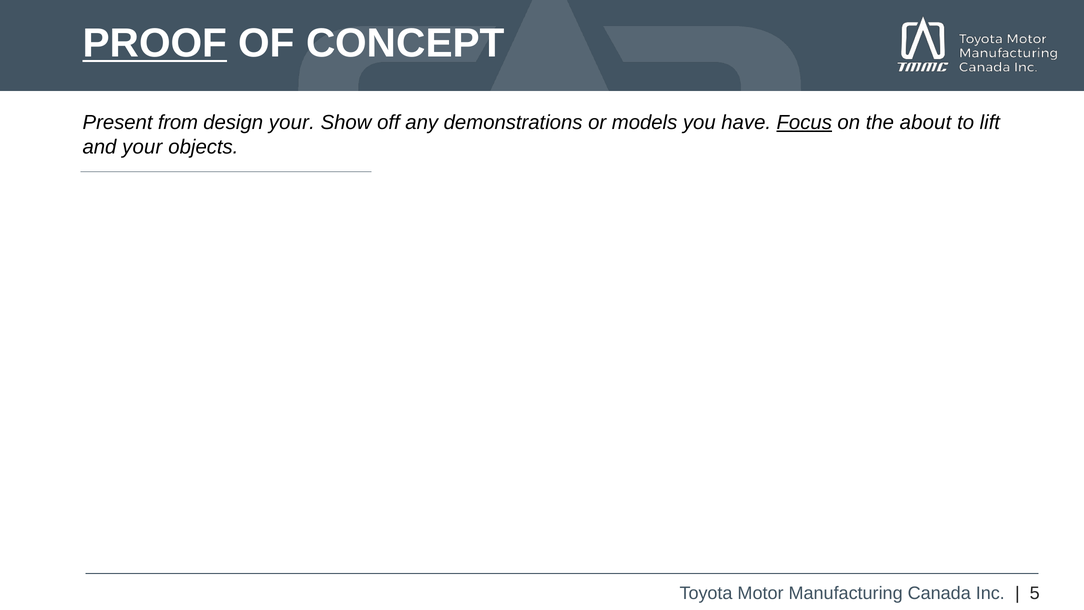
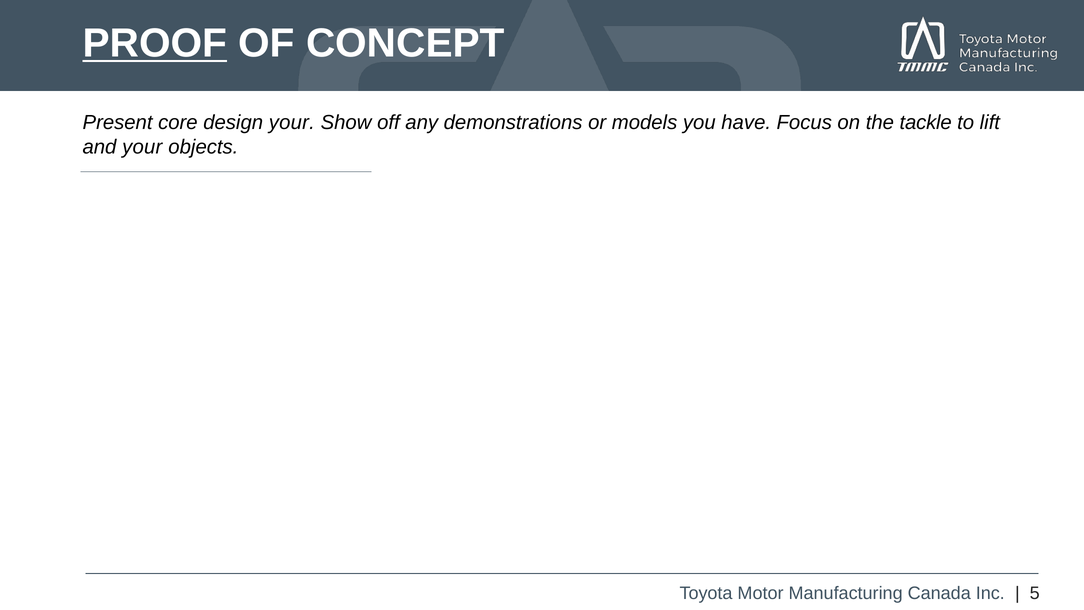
from: from -> core
Focus underline: present -> none
about: about -> tackle
